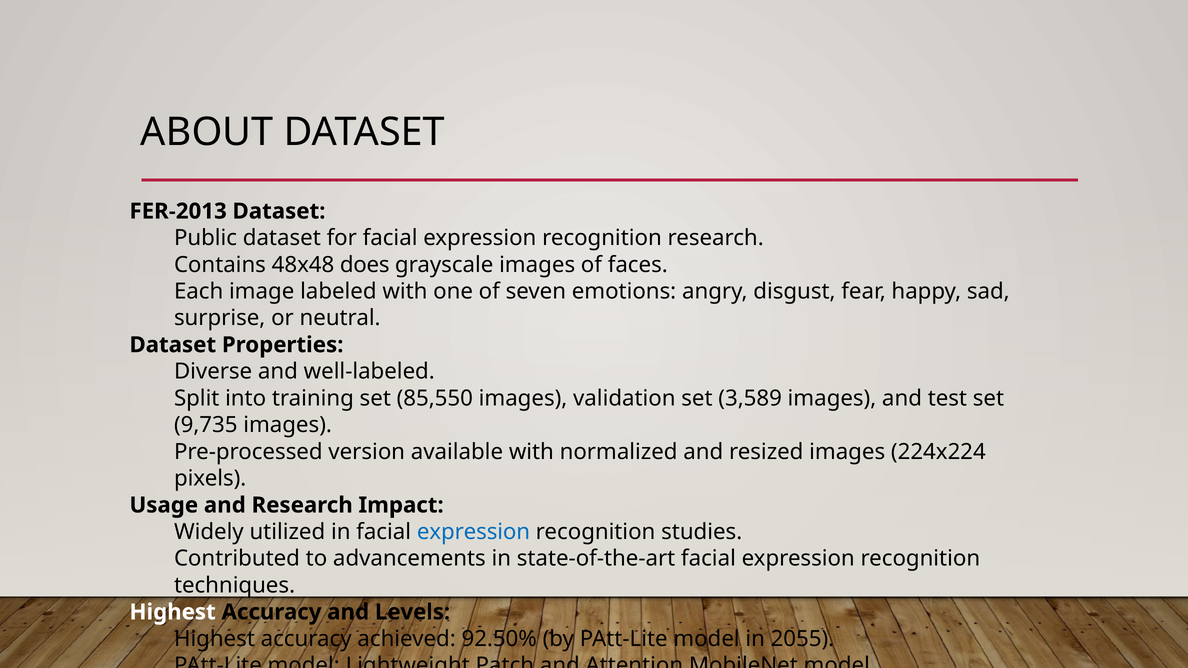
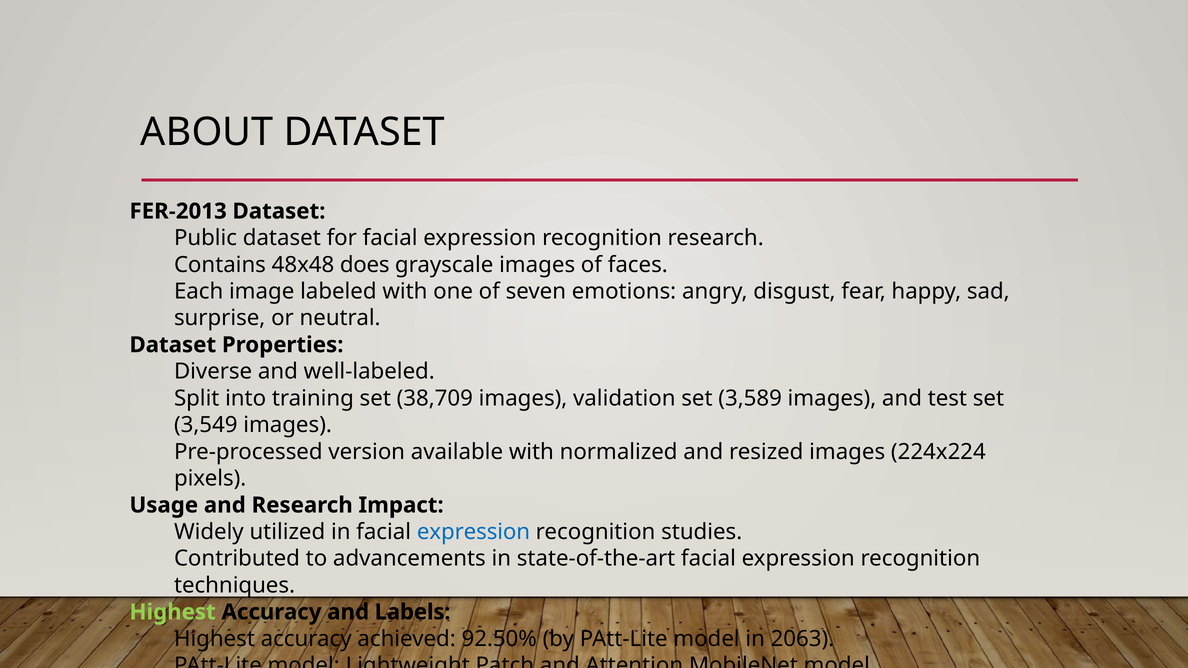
85,550: 85,550 -> 38,709
9,735: 9,735 -> 3,549
Highest at (173, 612) colour: white -> light green
Levels: Levels -> Labels
2055: 2055 -> 2063
